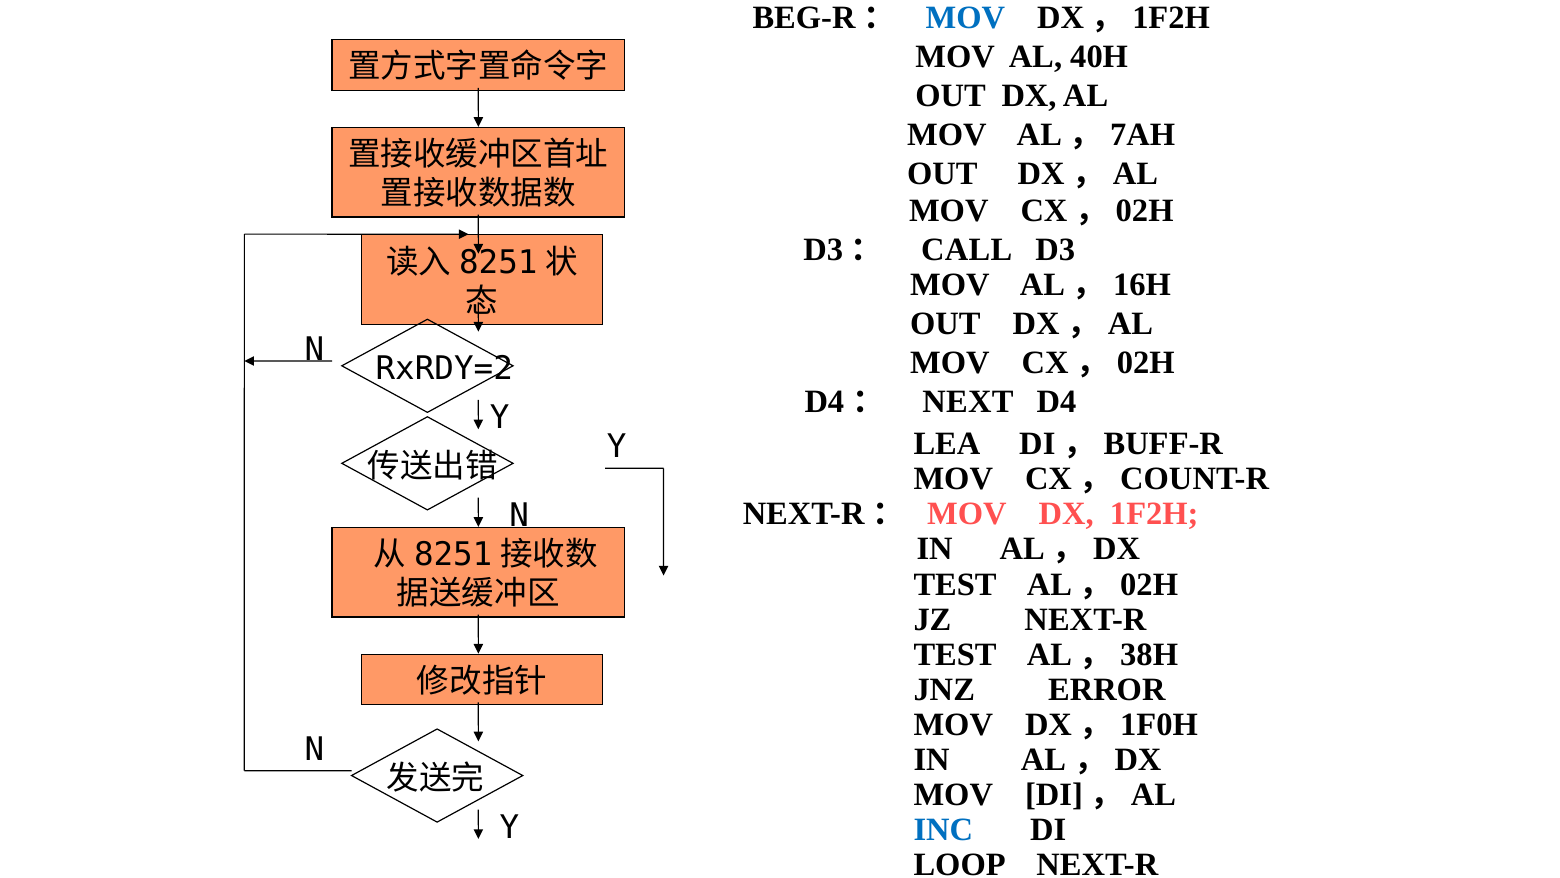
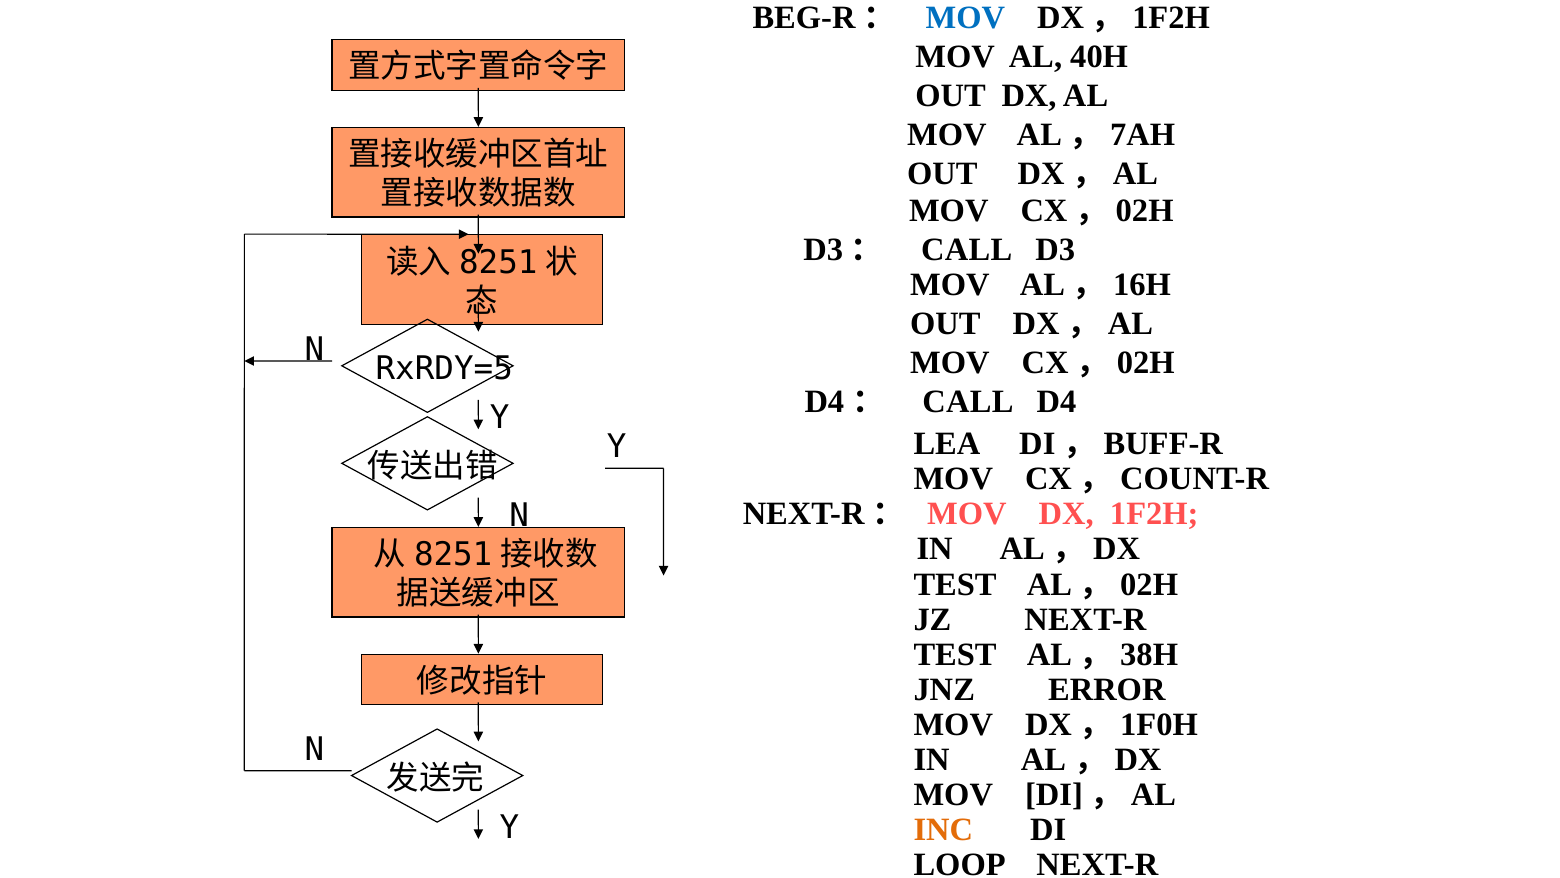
RxRDY=2: RxRDY=2 -> RxRDY=5
D4： NEXT: NEXT -> CALL
INC colour: blue -> orange
